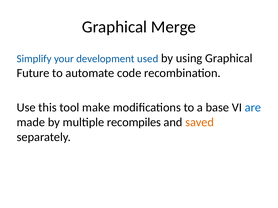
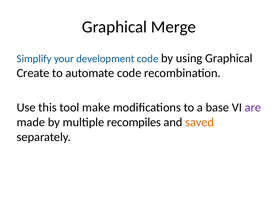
development used: used -> code
Future: Future -> Create
are colour: blue -> purple
